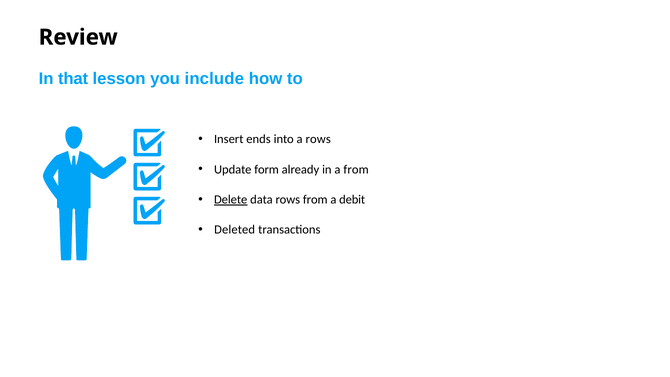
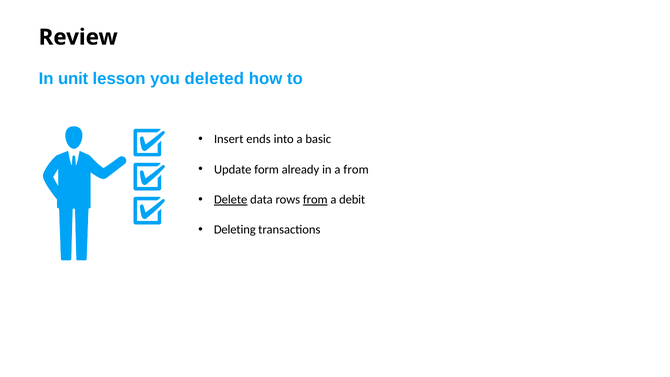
that: that -> unit
include: include -> deleted
a rows: rows -> basic
from at (315, 200) underline: none -> present
Deleted: Deleted -> Deleting
